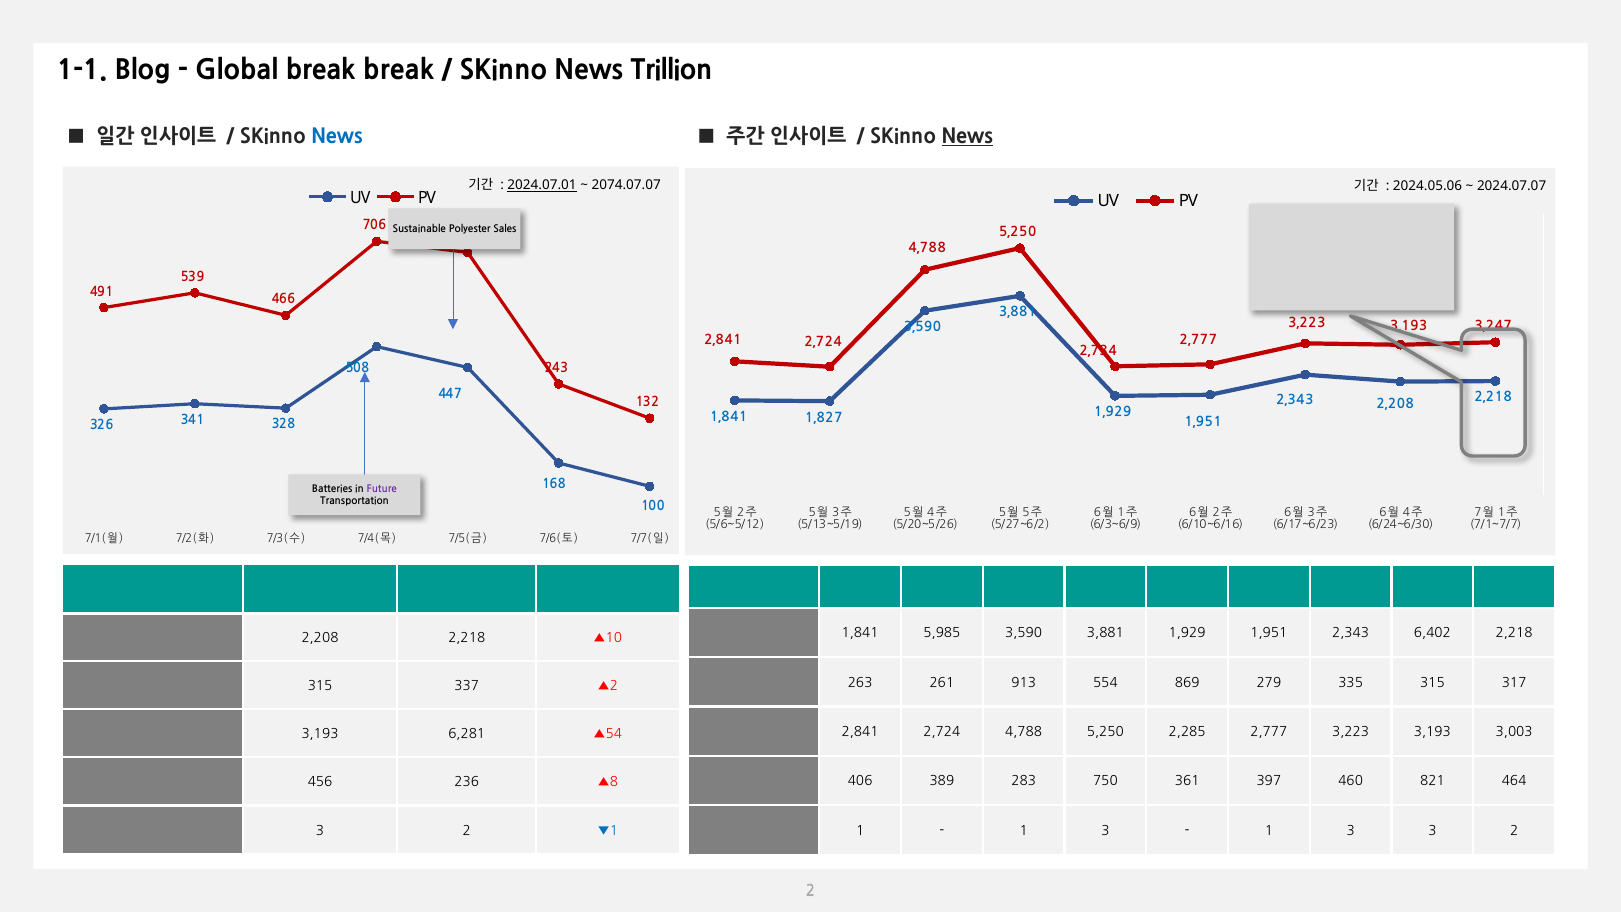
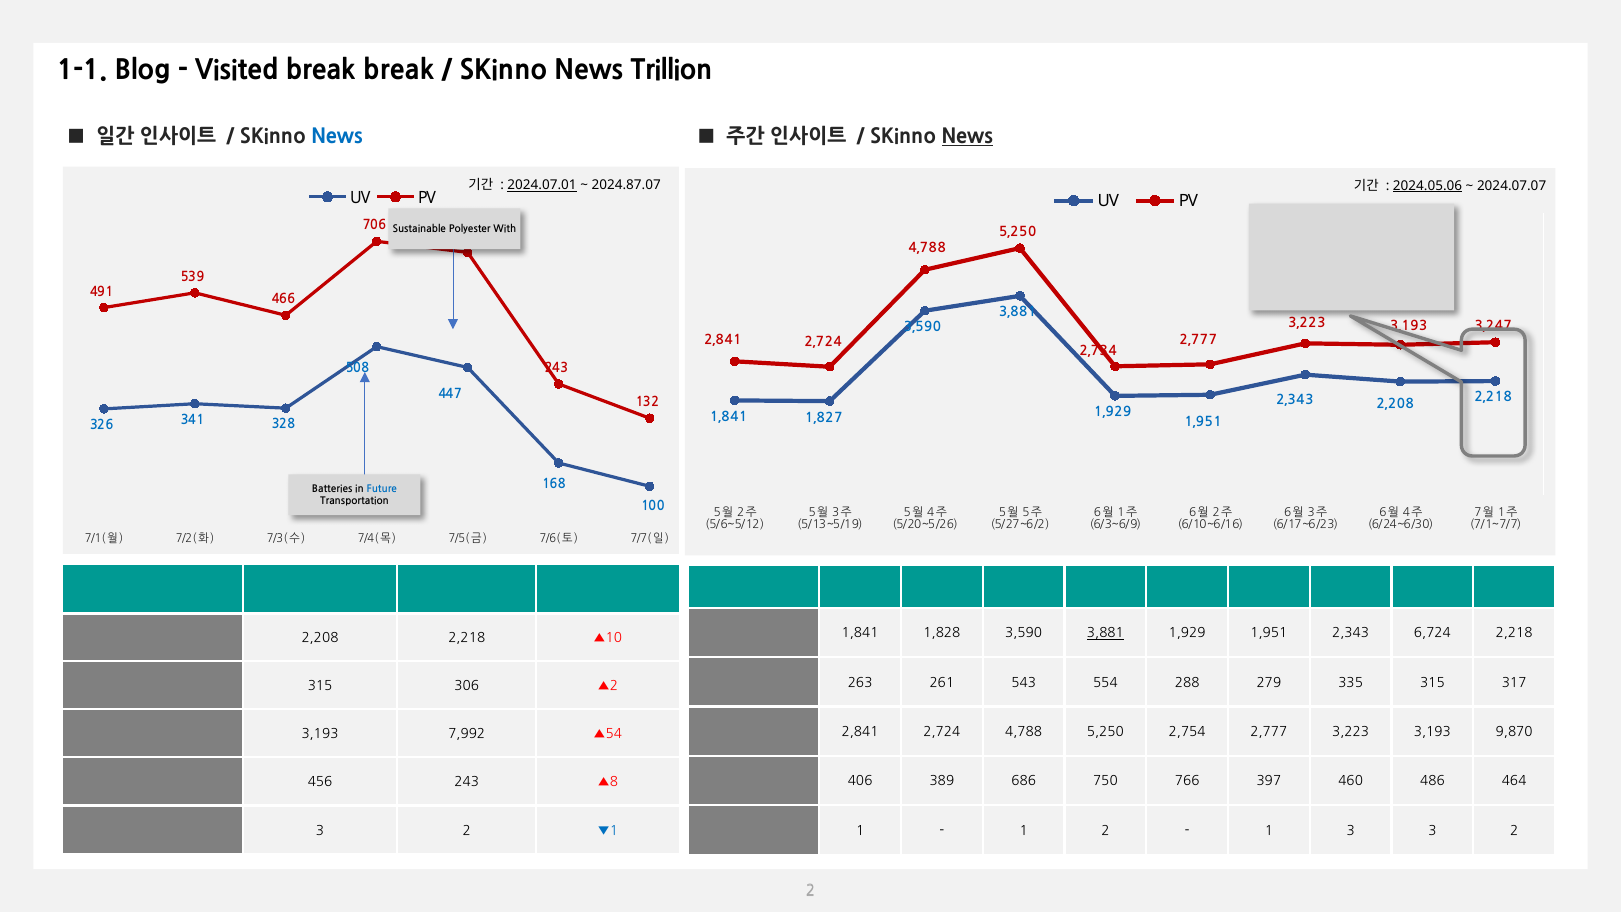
Global: Global -> Visited
2074.07.07: 2074.07.07 -> 2024.87.07
2024.05.06 underline: none -> present
Sales: Sales -> With
Future colour: purple -> blue
5,985: 5,985 -> 1,828
3,881 at (1105, 633) underline: none -> present
6,402: 6,402 -> 6,724
913: 913 -> 543
869: 869 -> 288
337: 337 -> 306
2,285: 2,285 -> 2,754
3,003: 3,003 -> 9,870
6,281: 6,281 -> 7,992
283: 283 -> 686
361: 361 -> 766
821: 821 -> 486
456 236: 236 -> 243
3 at (1105, 831): 3 -> 2
